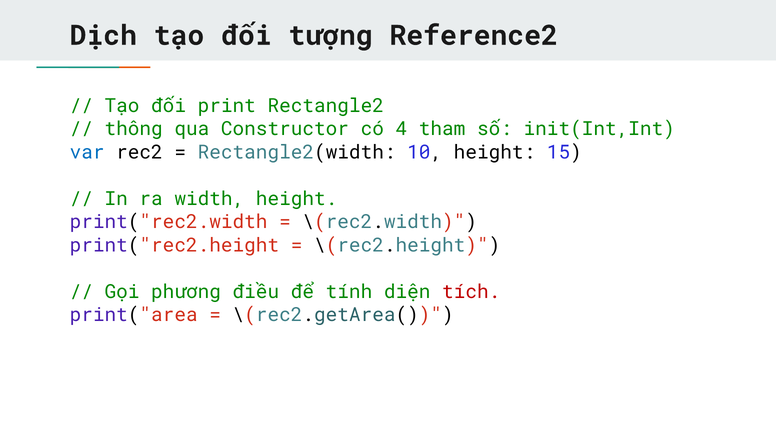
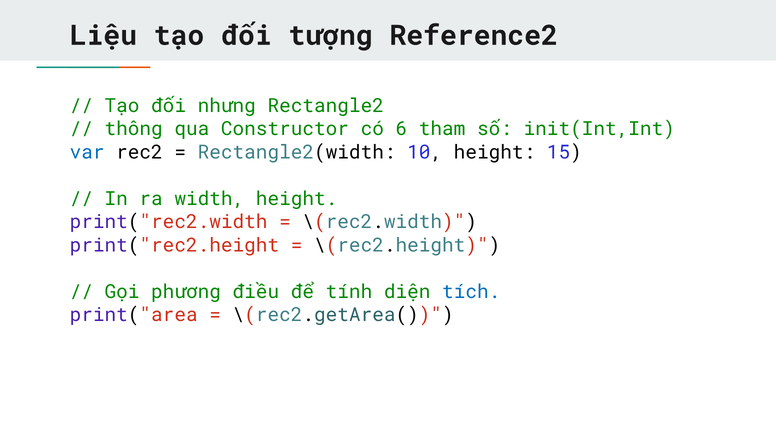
Dịch: Dịch -> Liệu
print: print -> nhưng
4: 4 -> 6
tích colour: red -> blue
